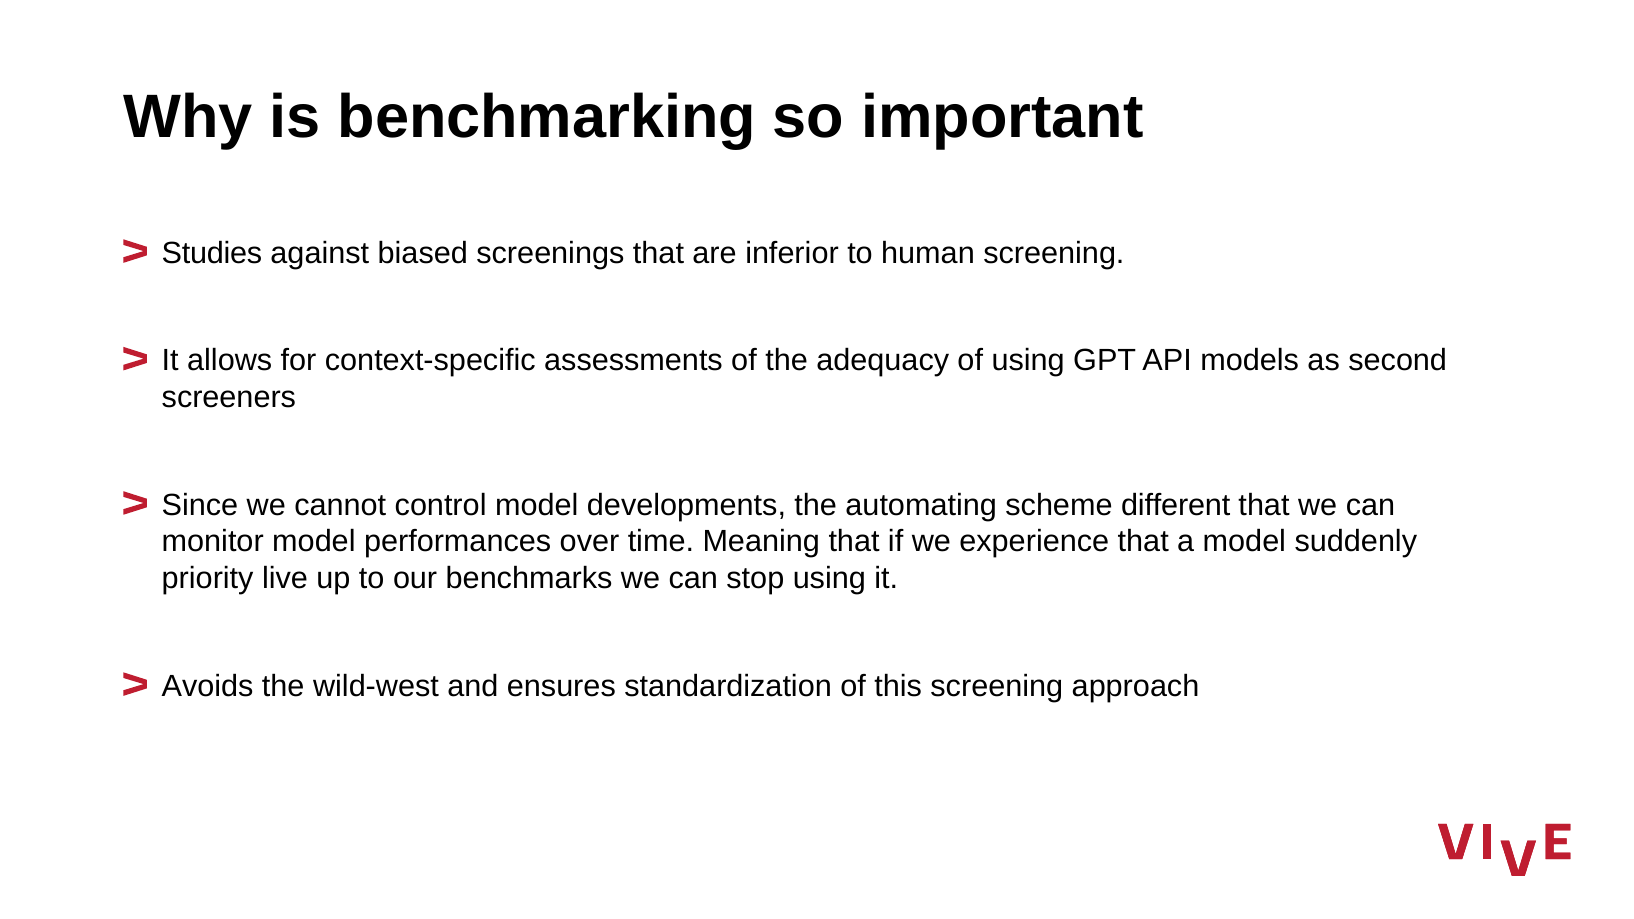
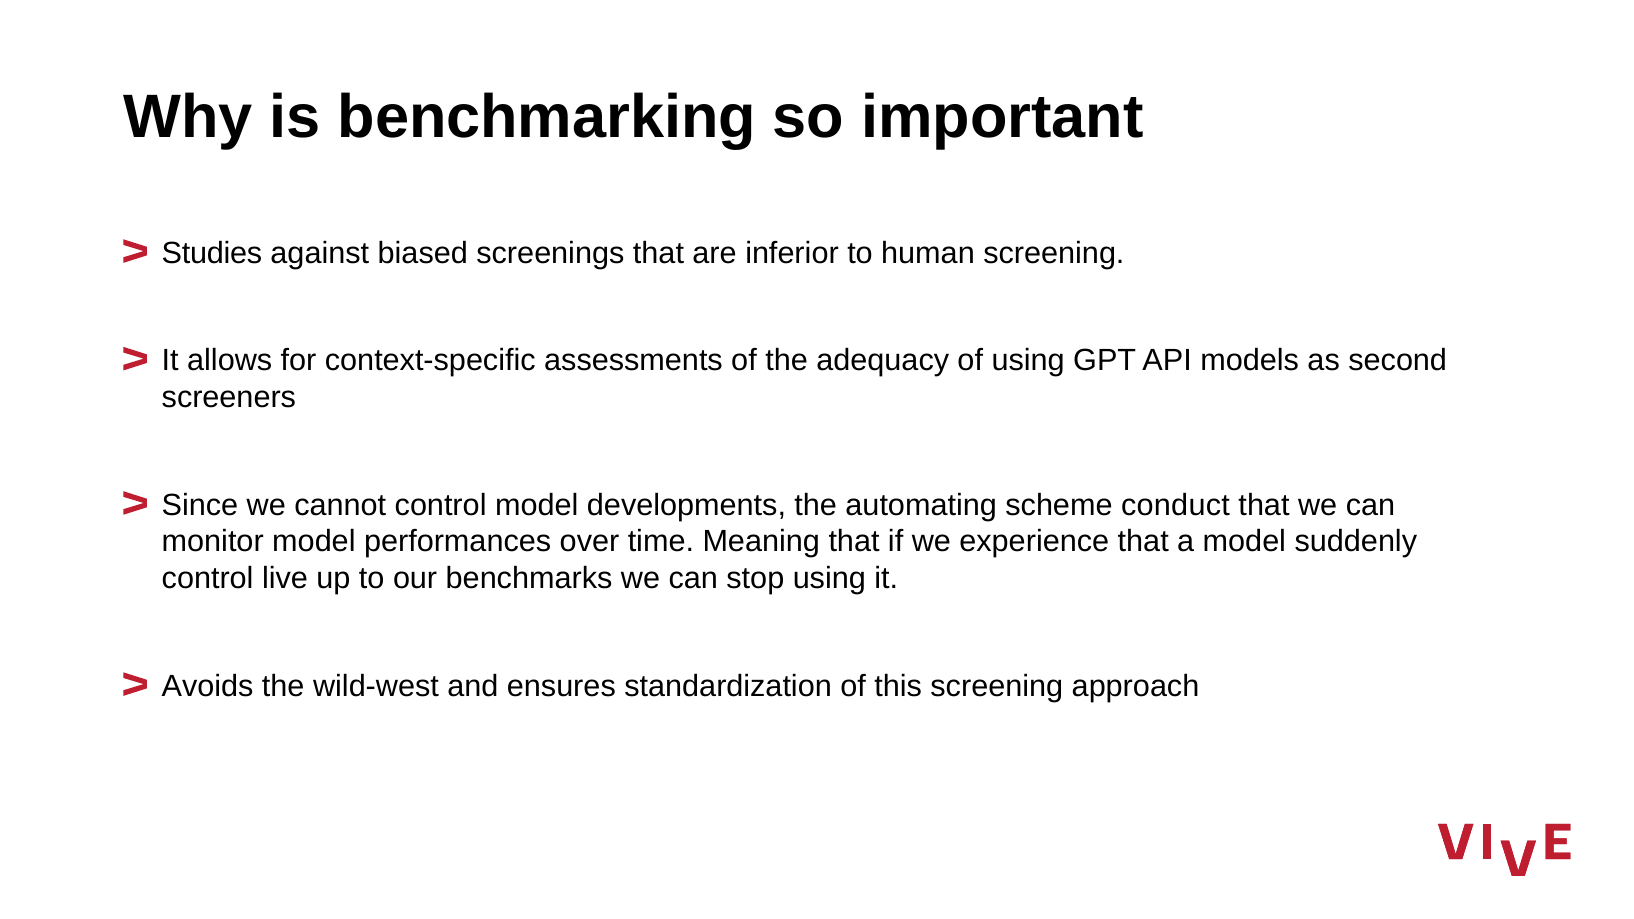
different: different -> conduct
priority at (208, 579): priority -> control
